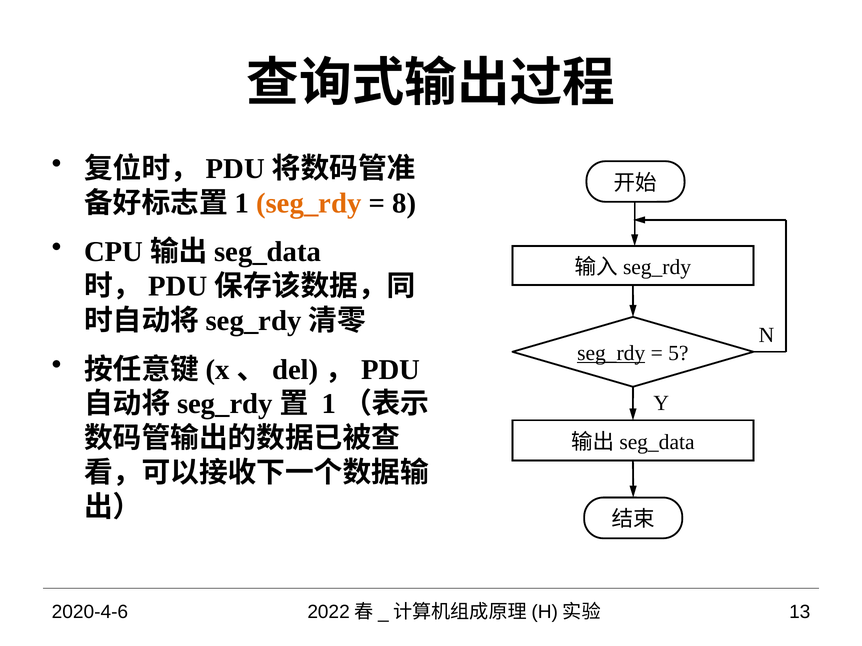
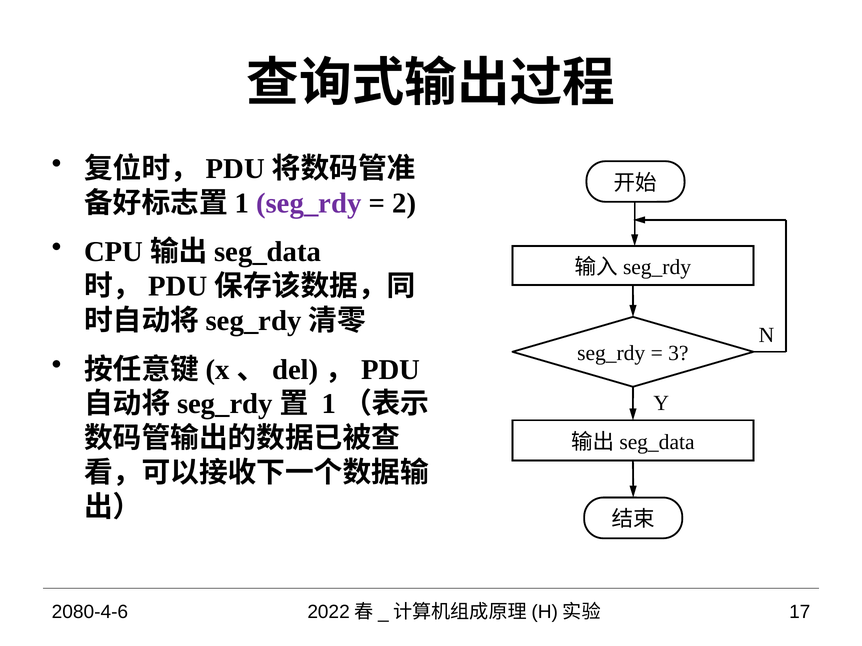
seg_rdy at (309, 203) colour: orange -> purple
8: 8 -> 2
seg_rdy at (611, 354) underline: present -> none
5: 5 -> 3
2020-4-6: 2020-4-6 -> 2080-4-6
13: 13 -> 17
